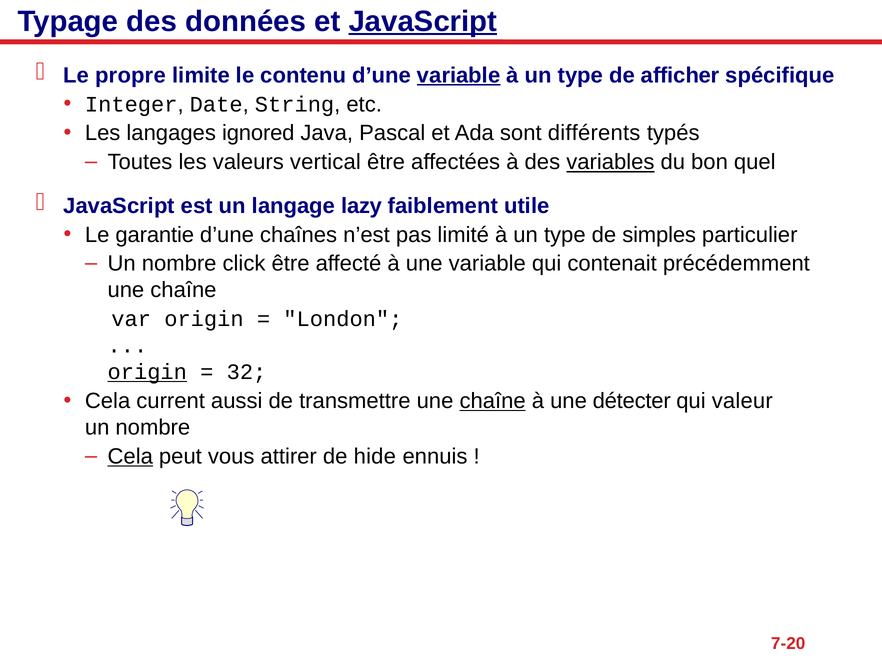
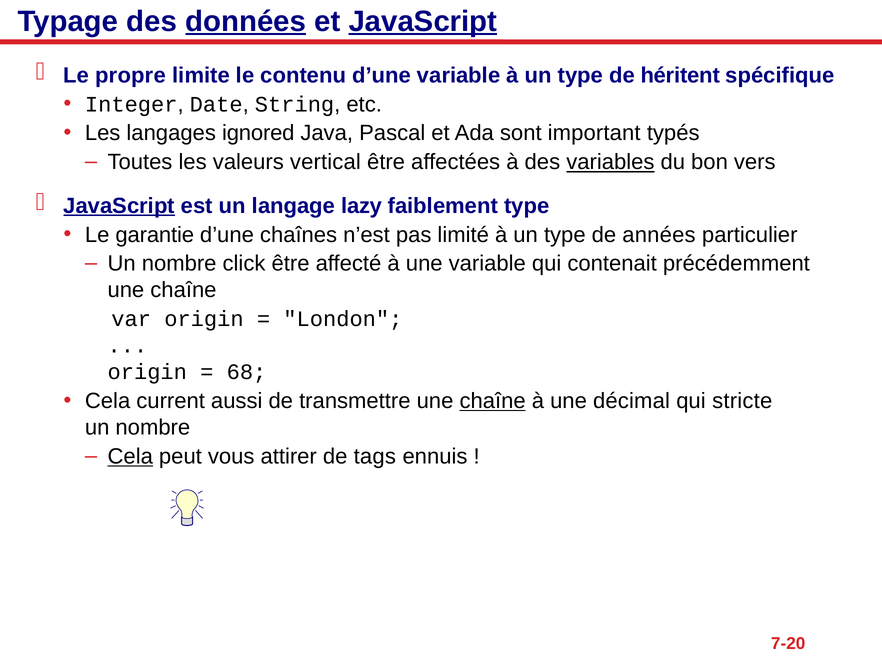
données underline: none -> present
variable at (459, 75) underline: present -> none
afficher: afficher -> héritent
différents: différents -> important
quel: quel -> vers
JavaScript at (119, 206) underline: none -> present
faiblement utile: utile -> type
simples: simples -> années
origin at (147, 372) underline: present -> none
32: 32 -> 68
détecter: détecter -> décimal
valeur: valeur -> stricte
hide: hide -> tags
